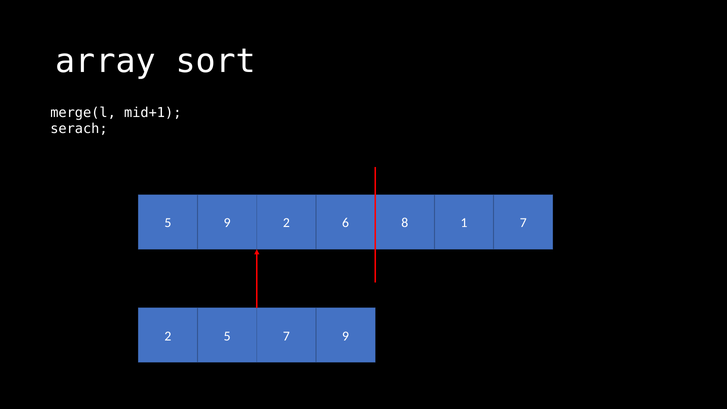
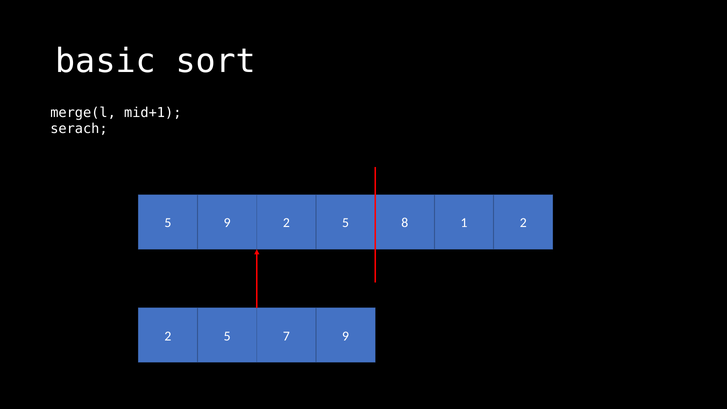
array: array -> basic
9 2 6: 6 -> 5
1 7: 7 -> 2
